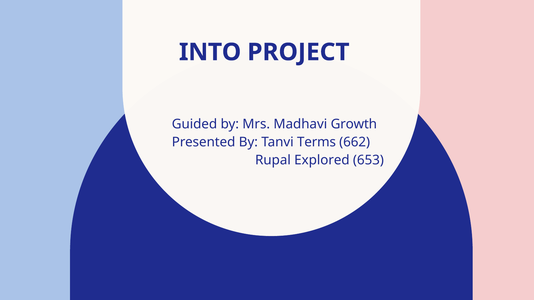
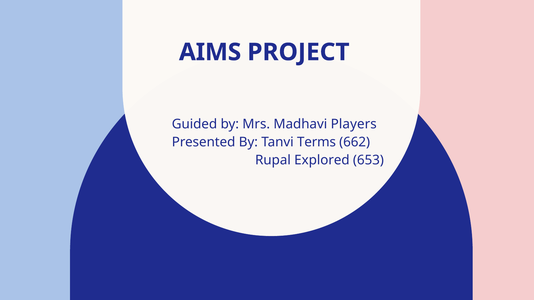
INTO: INTO -> AIMS
Growth: Growth -> Players
